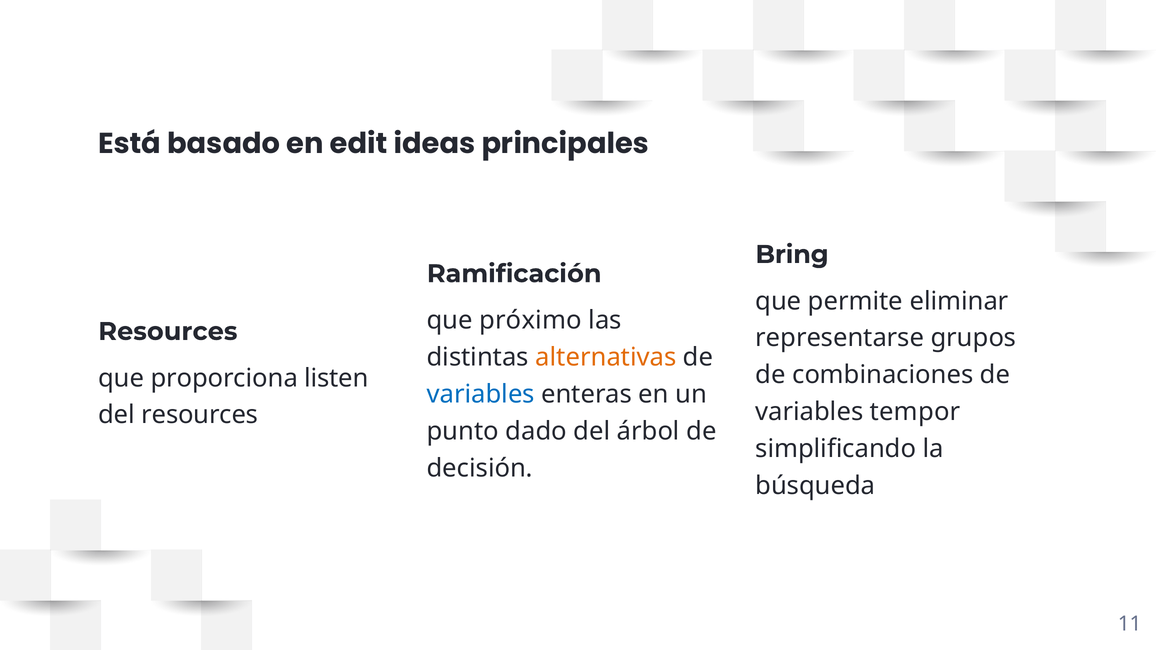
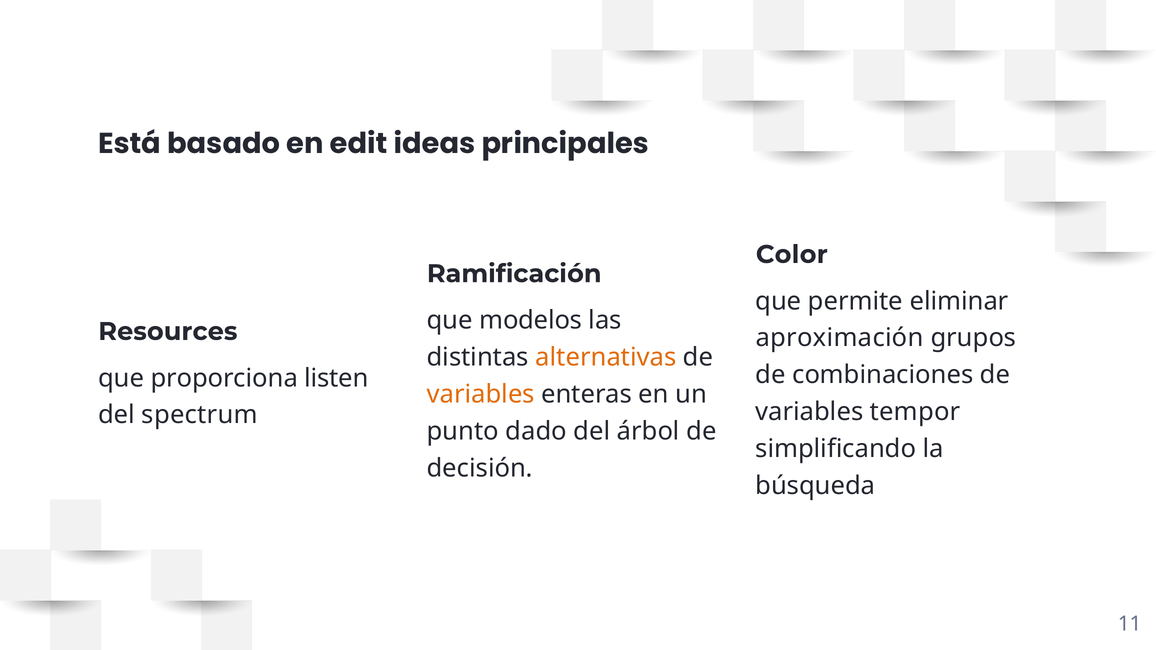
Bring: Bring -> Color
próximo: próximo -> modelos
representarse: representarse -> aproximación
variables at (481, 394) colour: blue -> orange
del resources: resources -> spectrum
